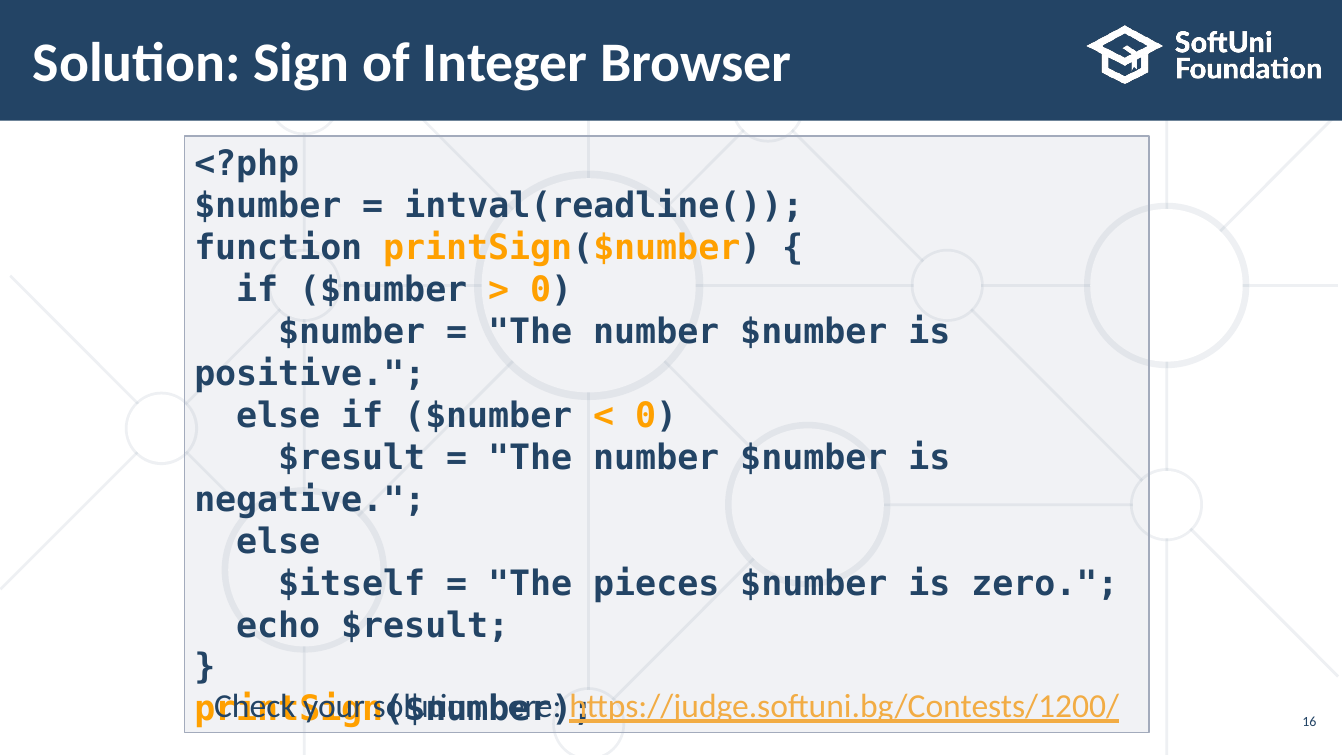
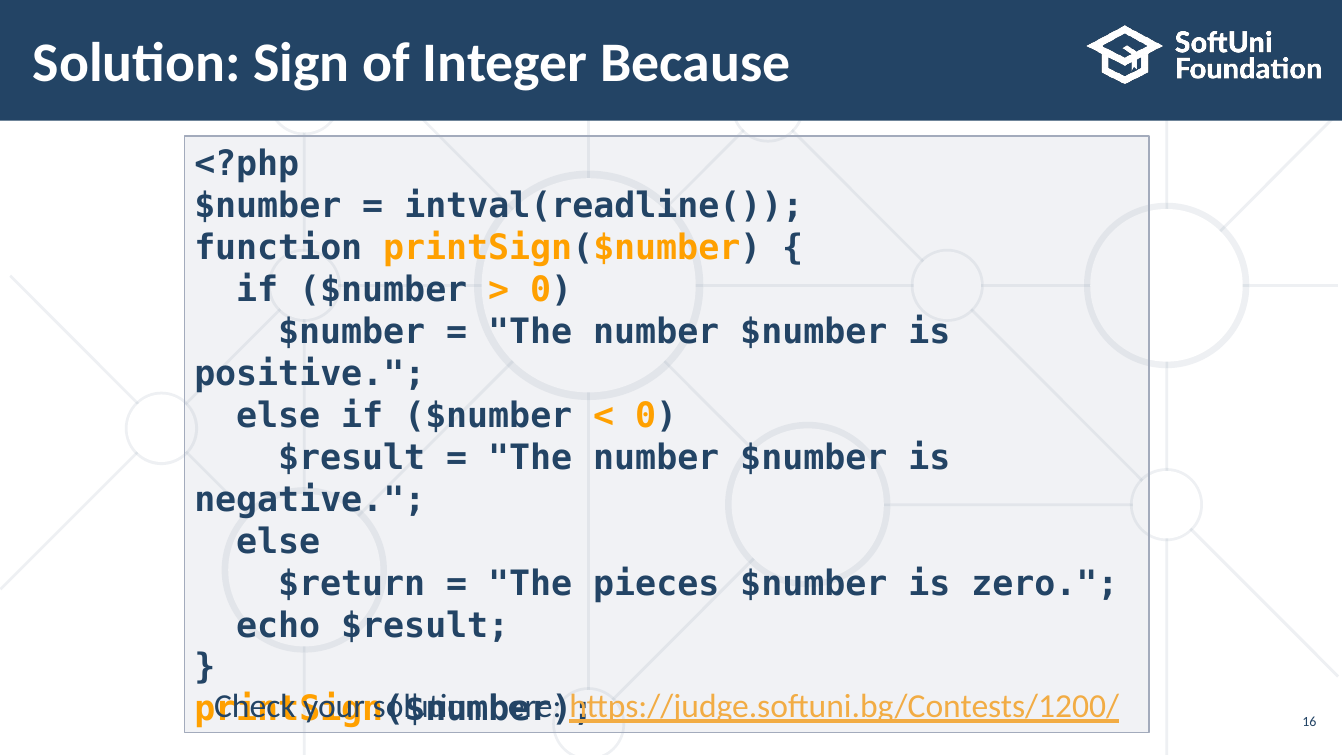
Browser: Browser -> Because
$itself: $itself -> $return
